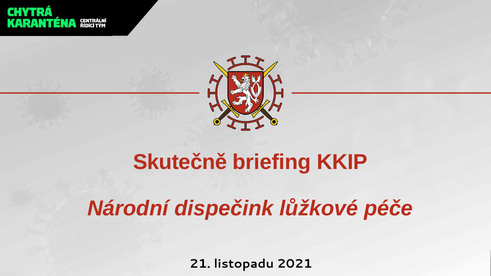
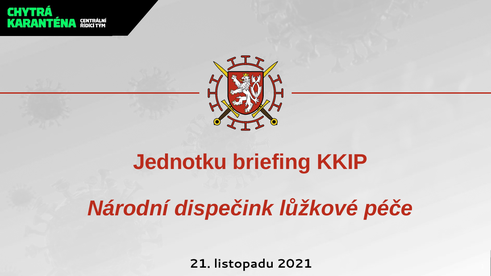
Skutečně: Skutečně -> Jednotku
